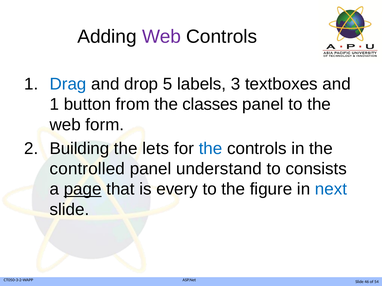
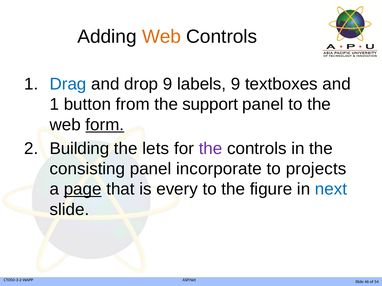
Web at (162, 37) colour: purple -> orange
drop 5: 5 -> 9
labels 3: 3 -> 9
classes: classes -> support
form underline: none -> present
the at (211, 149) colour: blue -> purple
controlled: controlled -> consisting
understand: understand -> incorporate
consists: consists -> projects
